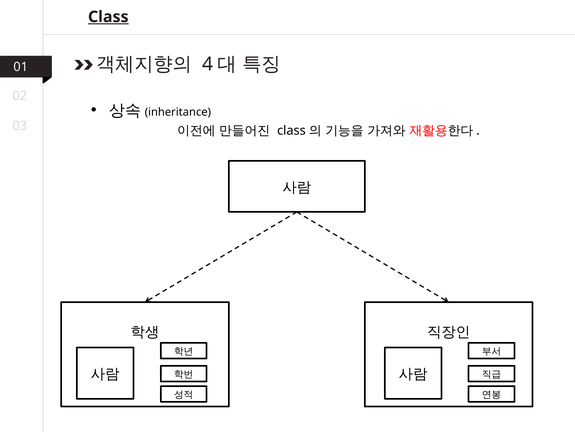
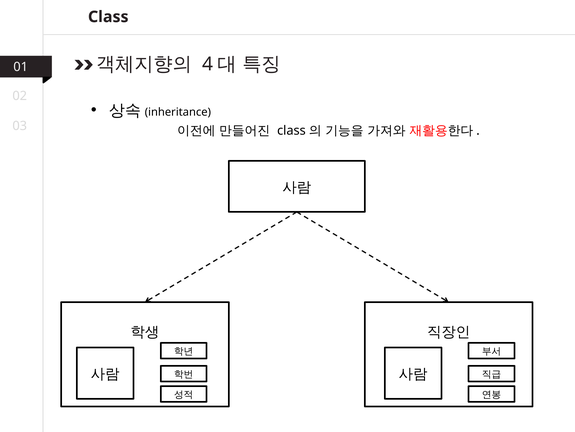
Class underline: present -> none
